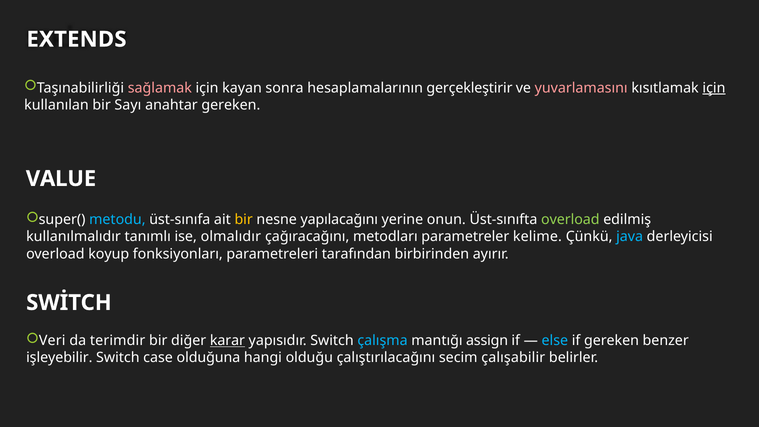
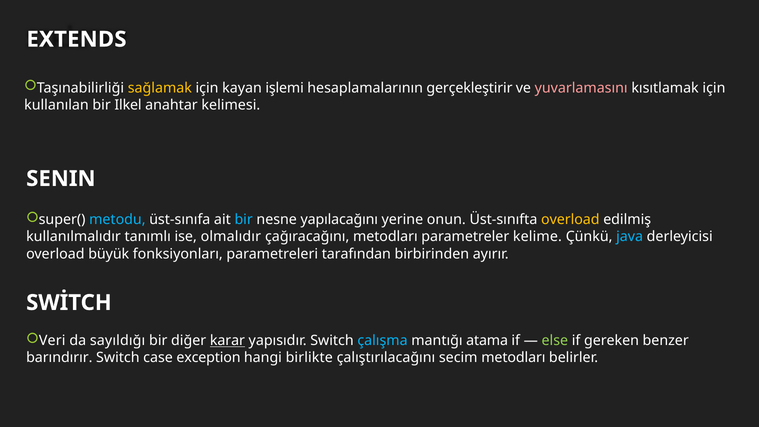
sağlamak colour: pink -> yellow
sonra: sonra -> işlemi
için at (714, 88) underline: present -> none
Sayı: Sayı -> Ilkel
anahtar gereken: gereken -> kelimesi
VALUE: VALUE -> SENIN
bir at (244, 220) colour: yellow -> light blue
overload at (570, 220) colour: light green -> yellow
koyup: koyup -> büyük
terimdir: terimdir -> sayıldığı
assign: assign -> atama
else colour: light blue -> light green
işleyebilir: işleyebilir -> barındırır
olduğuna: olduğuna -> exception
olduğu: olduğu -> birlikte
secim çalışabilir: çalışabilir -> metodları
